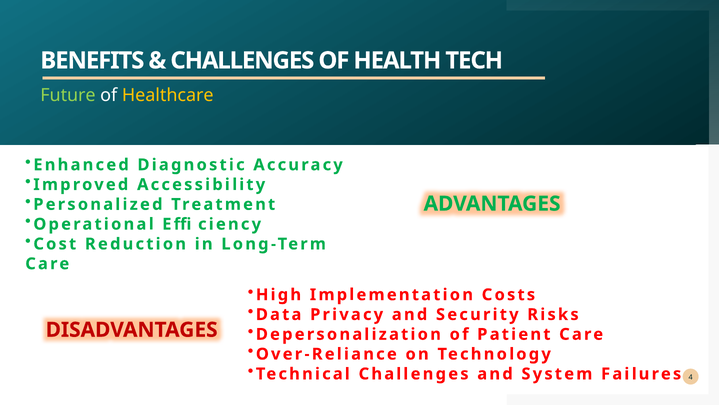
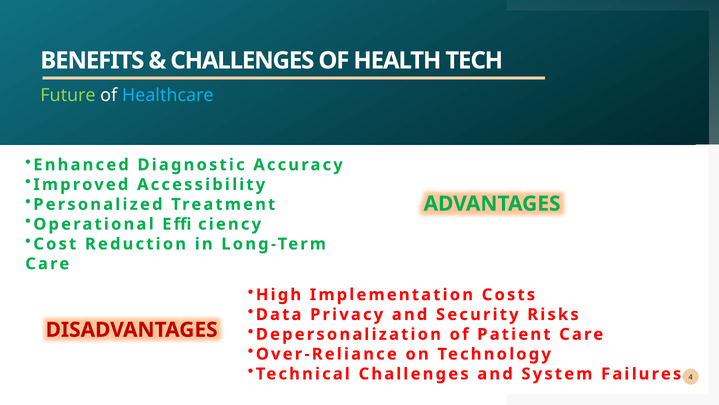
Healthcare colour: yellow -> light blue
